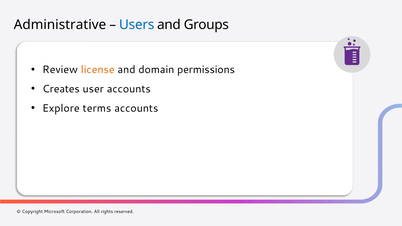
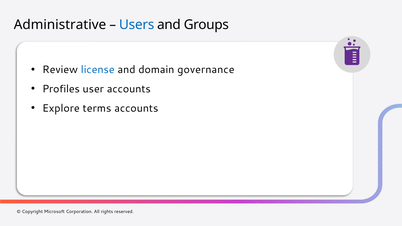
license colour: orange -> blue
permissions: permissions -> governance
Creates: Creates -> Profiles
